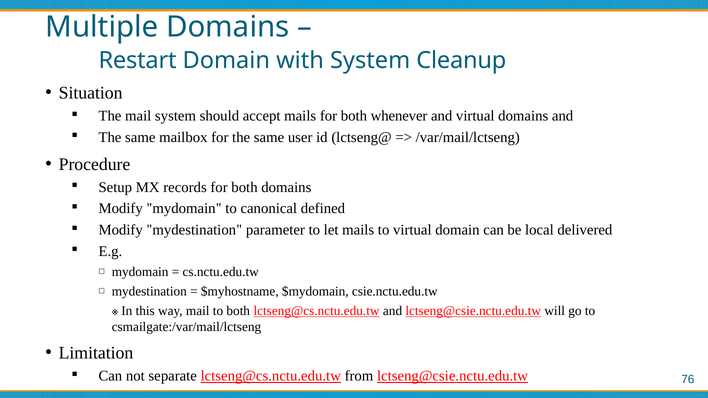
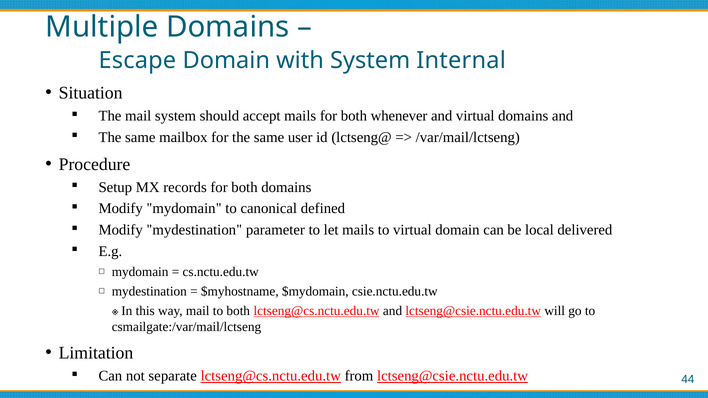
Restart: Restart -> Escape
Cleanup: Cleanup -> Internal
76: 76 -> 44
